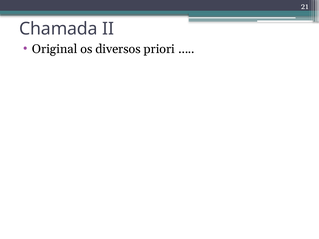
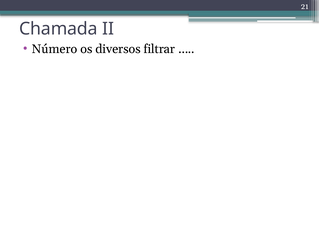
Original: Original -> Número
priori: priori -> filtrar
